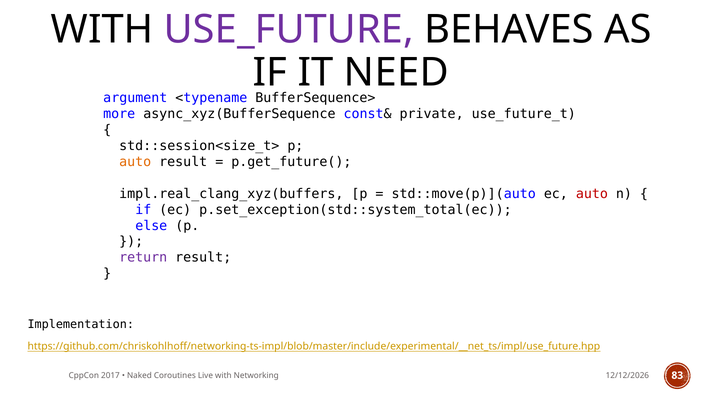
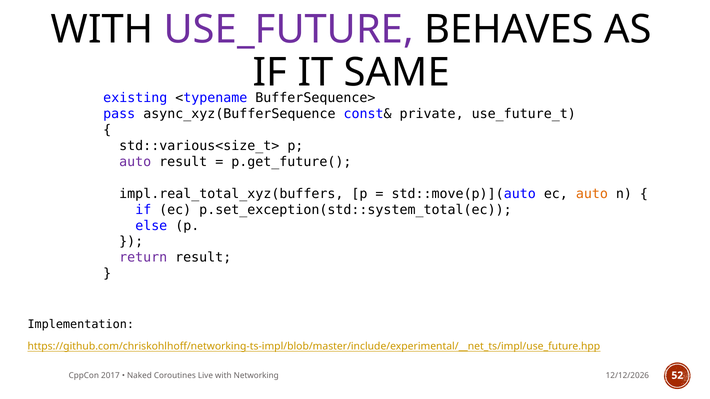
NEED: NEED -> SAME
argument: argument -> existing
more: more -> pass
std::session<size_t>: std::session<size_t> -> std::various<size_t>
auto at (135, 162) colour: orange -> purple
impl.real_clang_xyz(buffers: impl.real_clang_xyz(buffers -> impl.real_total_xyz(buffers
auto at (592, 194) colour: red -> orange
83: 83 -> 52
